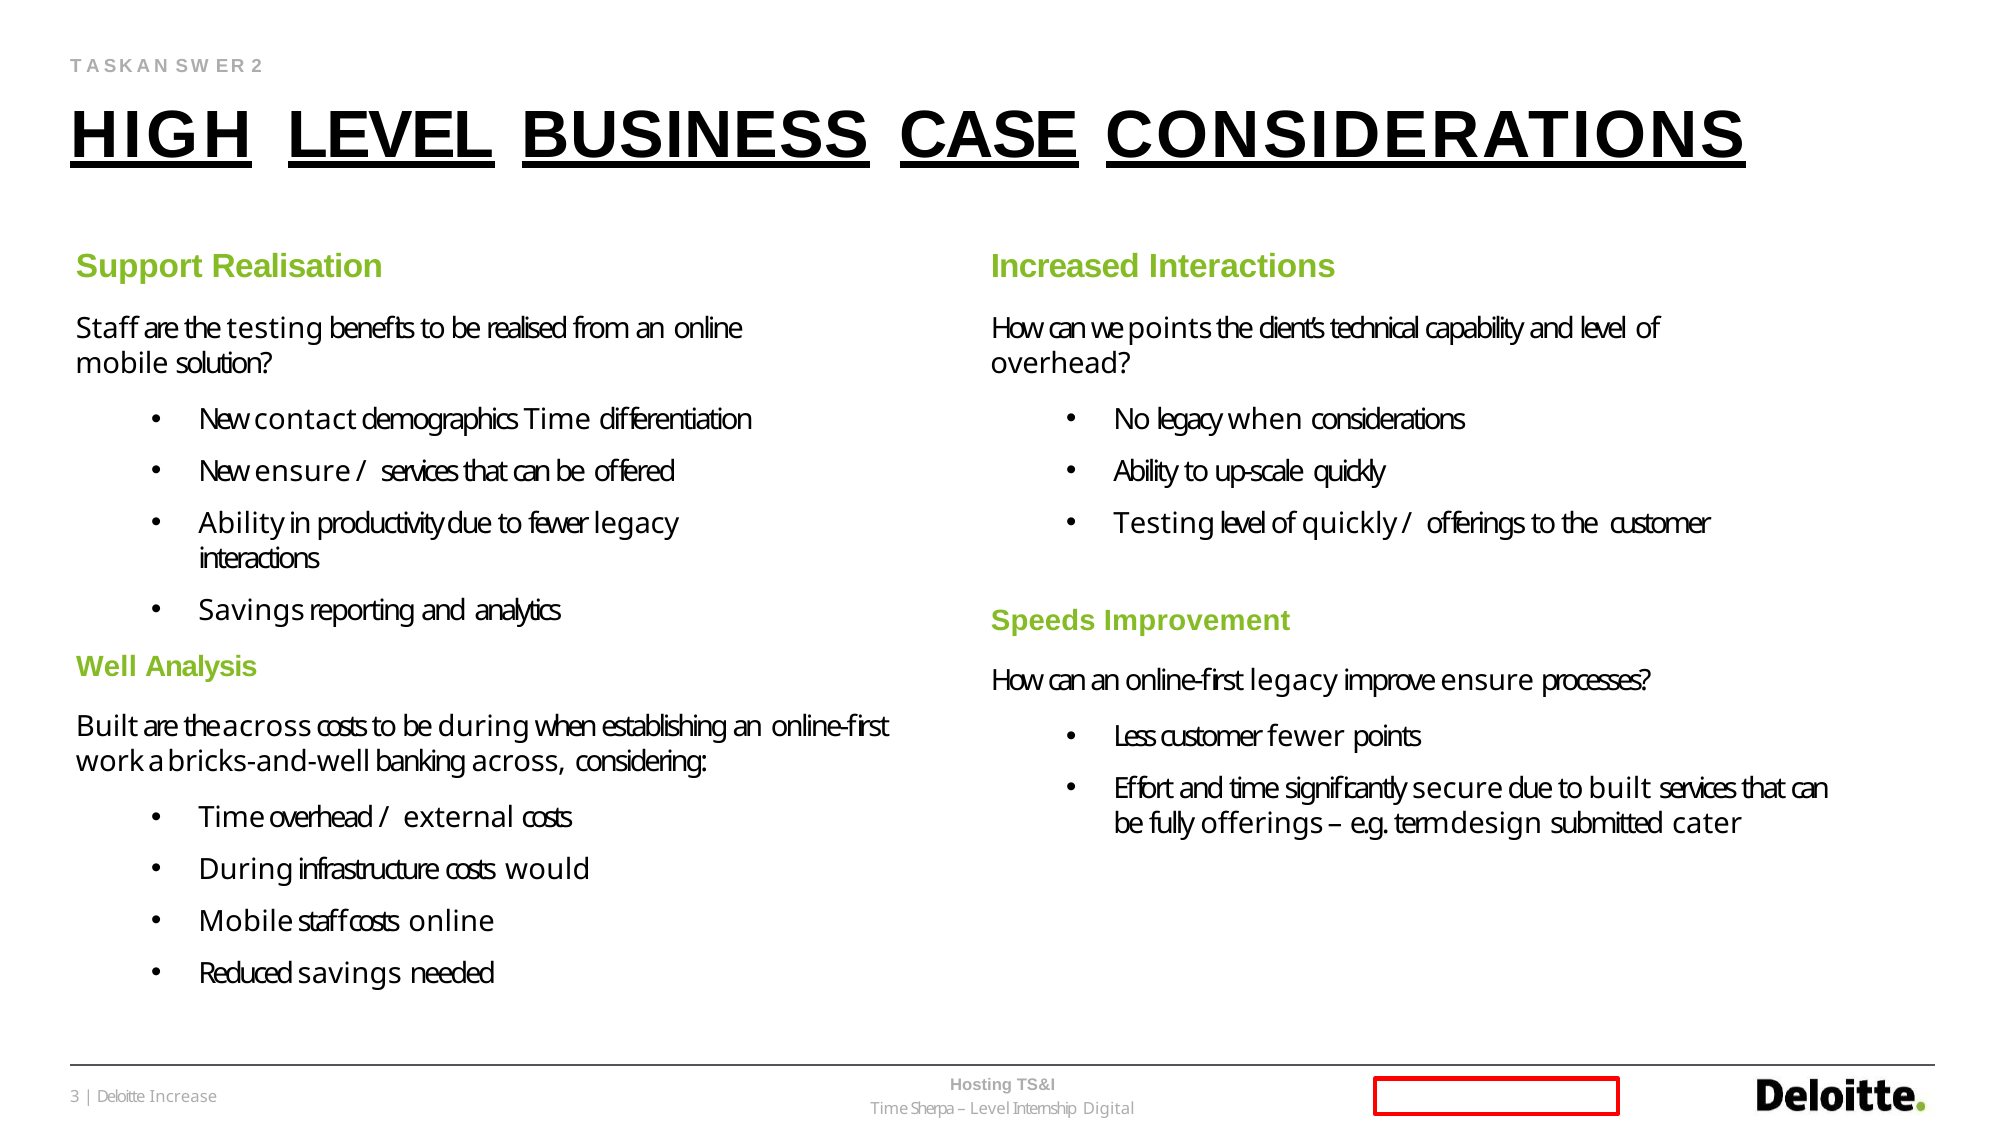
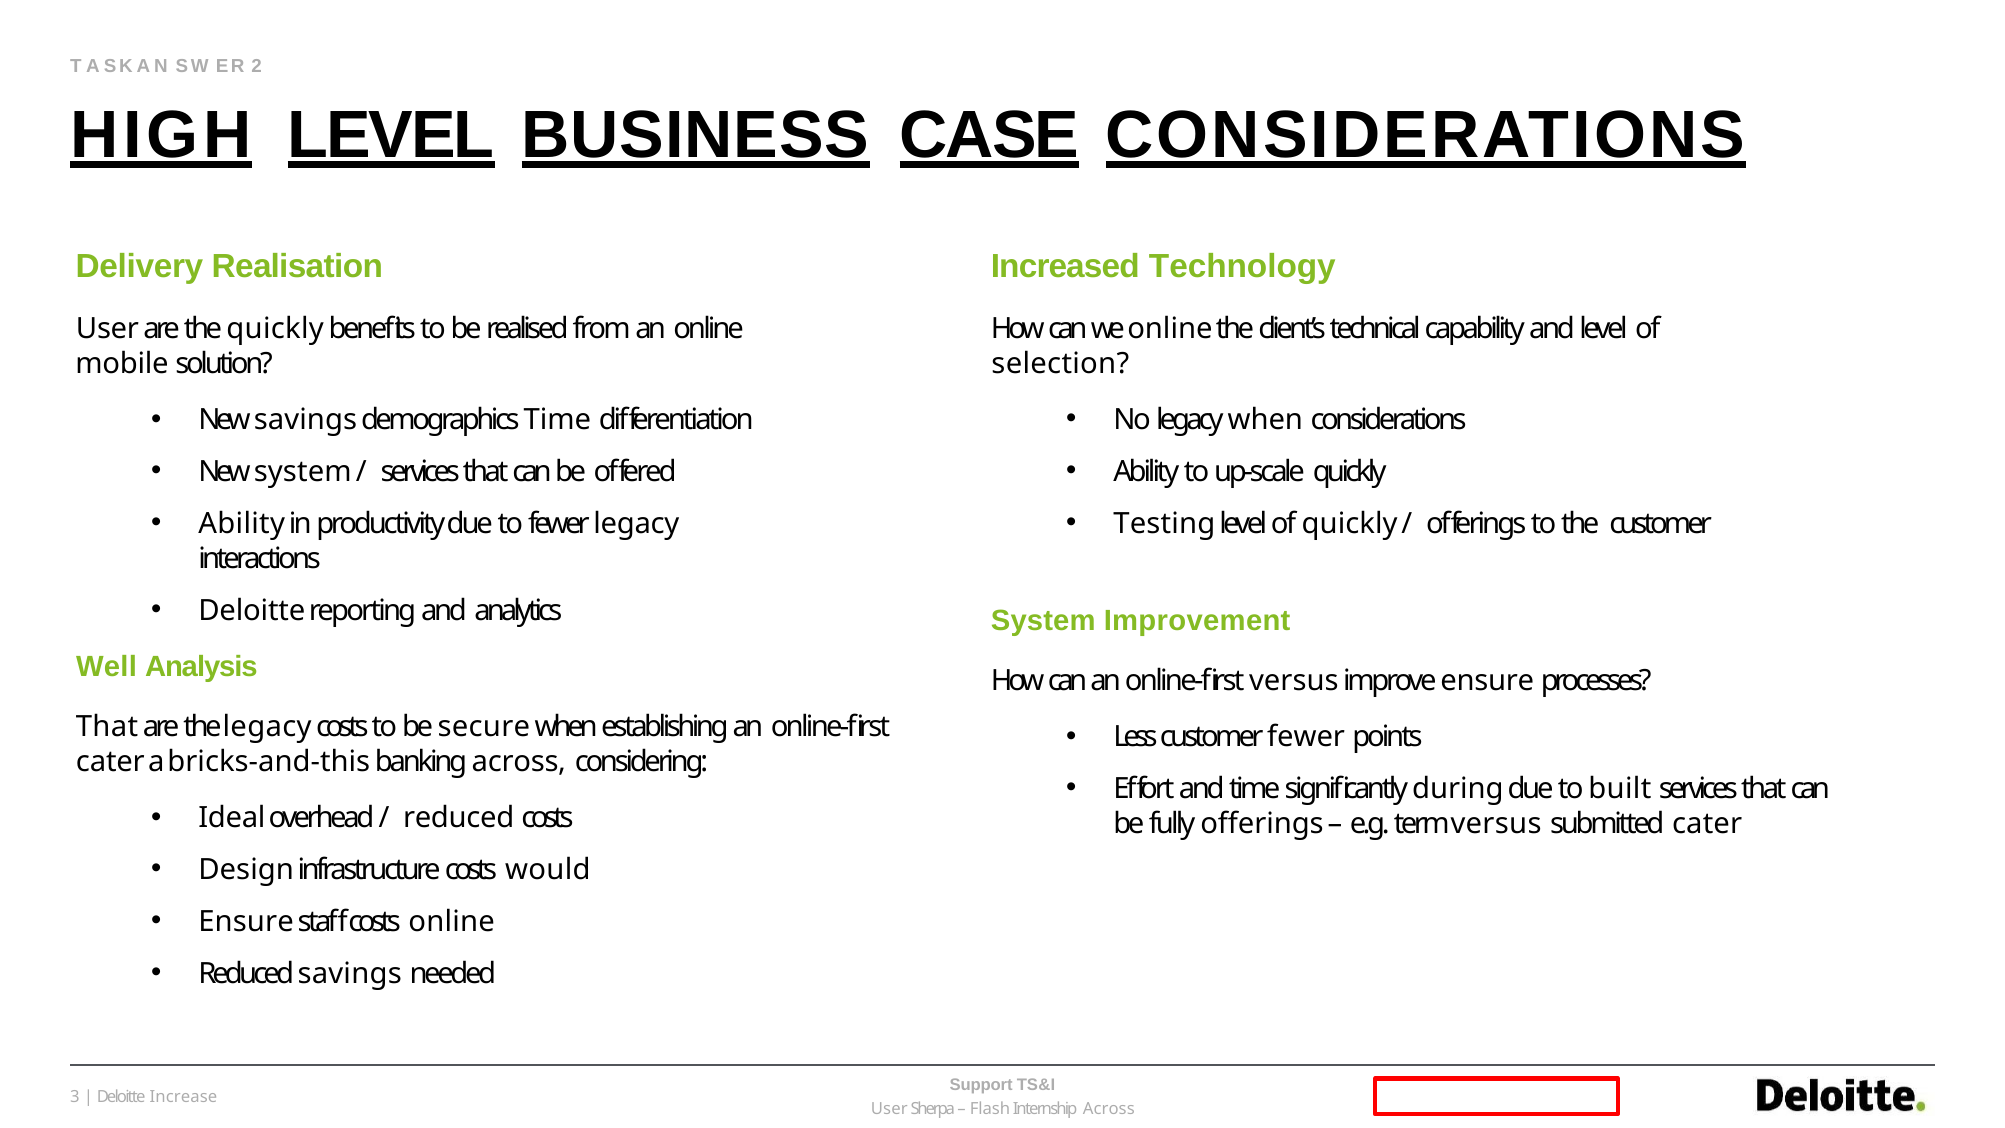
Increased Interactions: Interactions -> Technology
Support: Support -> Delivery
we points: points -> online
Staff at (107, 329): Staff -> User
the testing: testing -> quickly
overhead at (1061, 364): overhead -> selection
New contact: contact -> savings
New ensure: ensure -> system
Savings at (252, 611): Savings -> Deloitte
Speeds at (1043, 620): Speeds -> System
online-first legacy: legacy -> versus
Built at (107, 727): Built -> That
the across: across -> legacy
be during: during -> secure
work at (110, 762): work -> cater
bricks-and-well: bricks-and-well -> bricks-and-this
secure: secure -> during
Time at (232, 818): Time -> Ideal
external at (459, 818): external -> reduced
term design: design -> versus
During at (246, 870): During -> Design
Mobile at (246, 921): Mobile -> Ensure
Hosting: Hosting -> Support
Time at (889, 1109): Time -> User
Level at (990, 1109): Level -> Flash
Internship Digital: Digital -> Across
